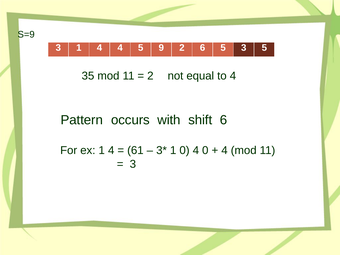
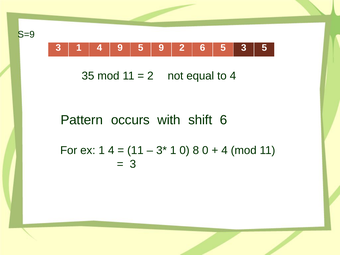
4 4: 4 -> 9
61 at (135, 150): 61 -> 11
0 4: 4 -> 8
